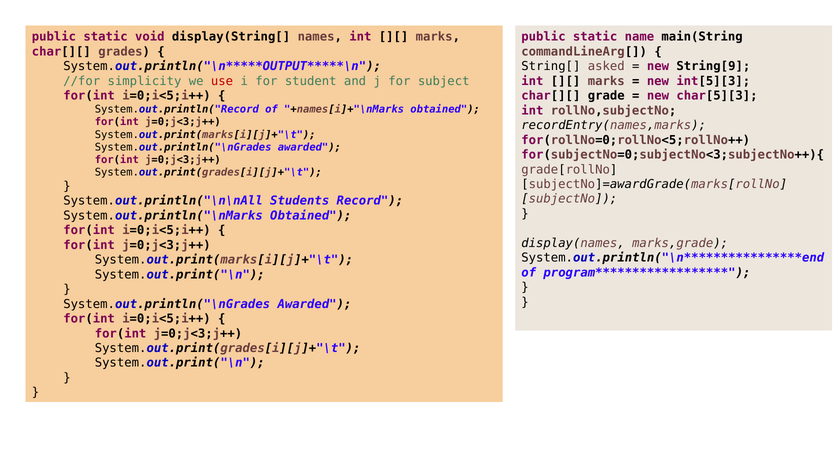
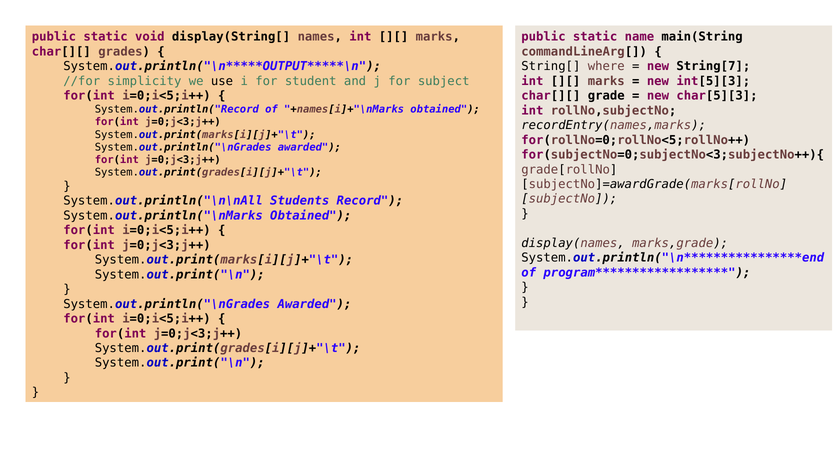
asked: asked -> where
String[9: String[9 -> String[7
use colour: red -> black
